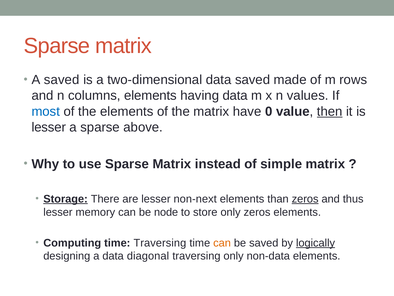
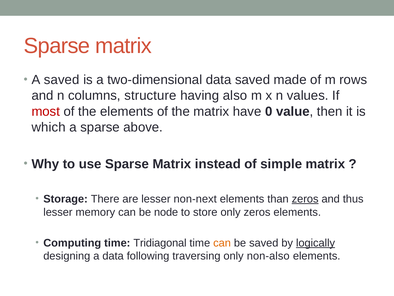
columns elements: elements -> structure
having data: data -> also
most colour: blue -> red
then underline: present -> none
lesser at (49, 127): lesser -> which
Storage underline: present -> none
time Traversing: Traversing -> Tridiagonal
diagonal: diagonal -> following
non-data: non-data -> non-also
